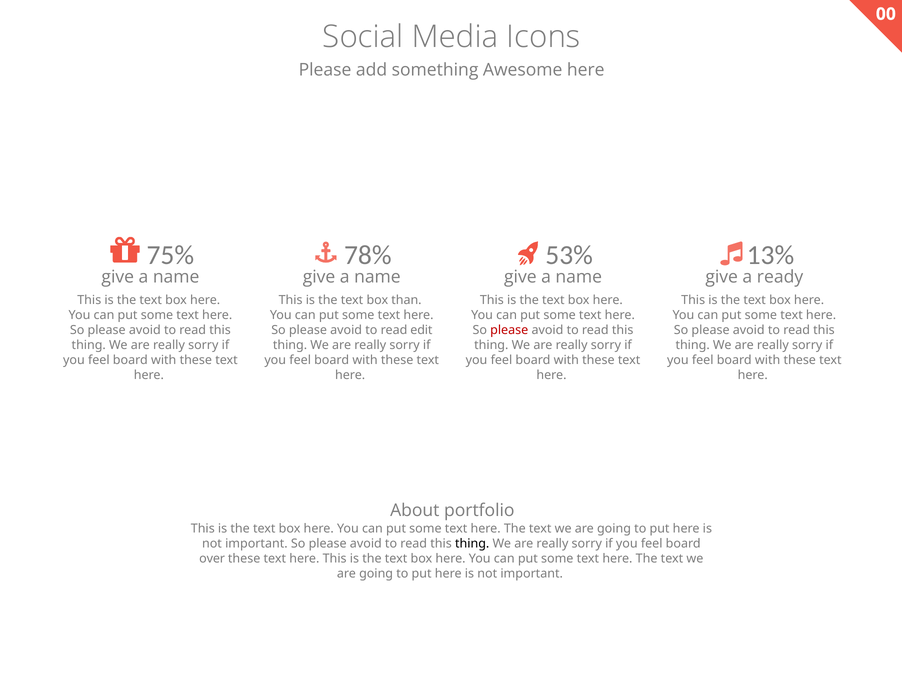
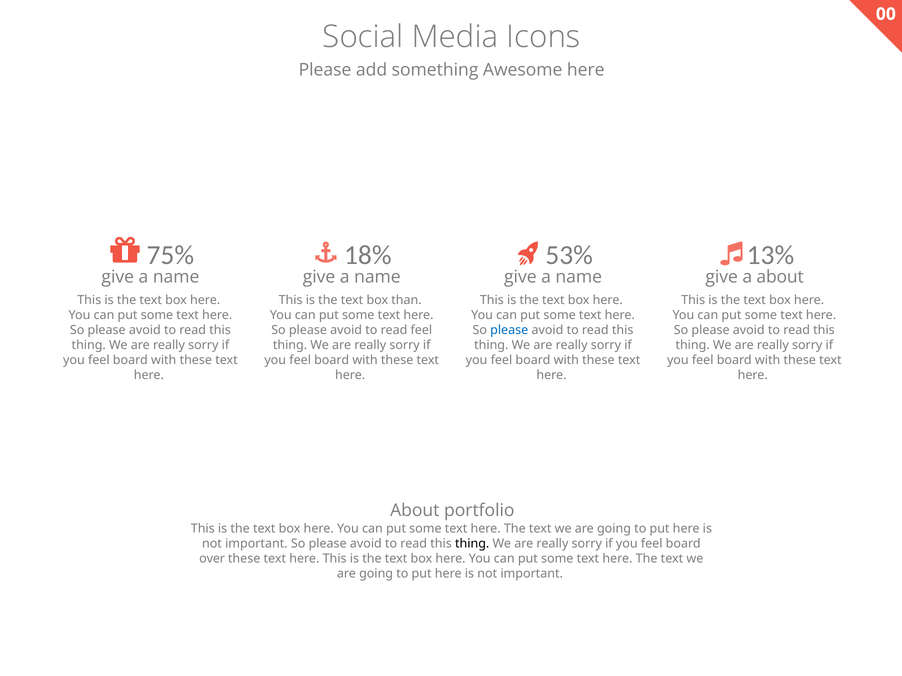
78%: 78% -> 18%
a ready: ready -> about
read edit: edit -> feel
please at (509, 330) colour: red -> blue
